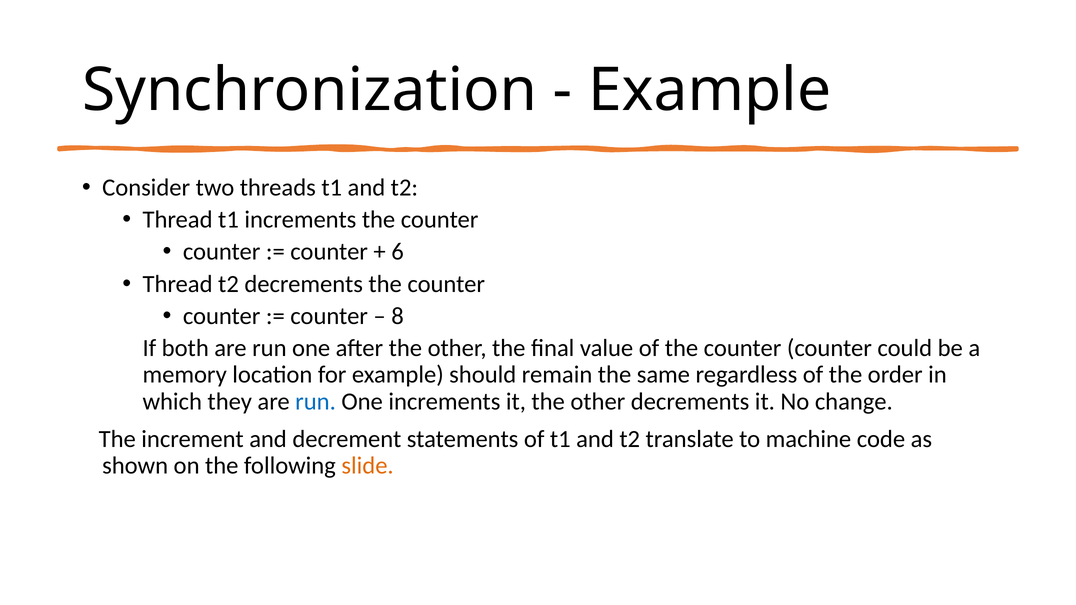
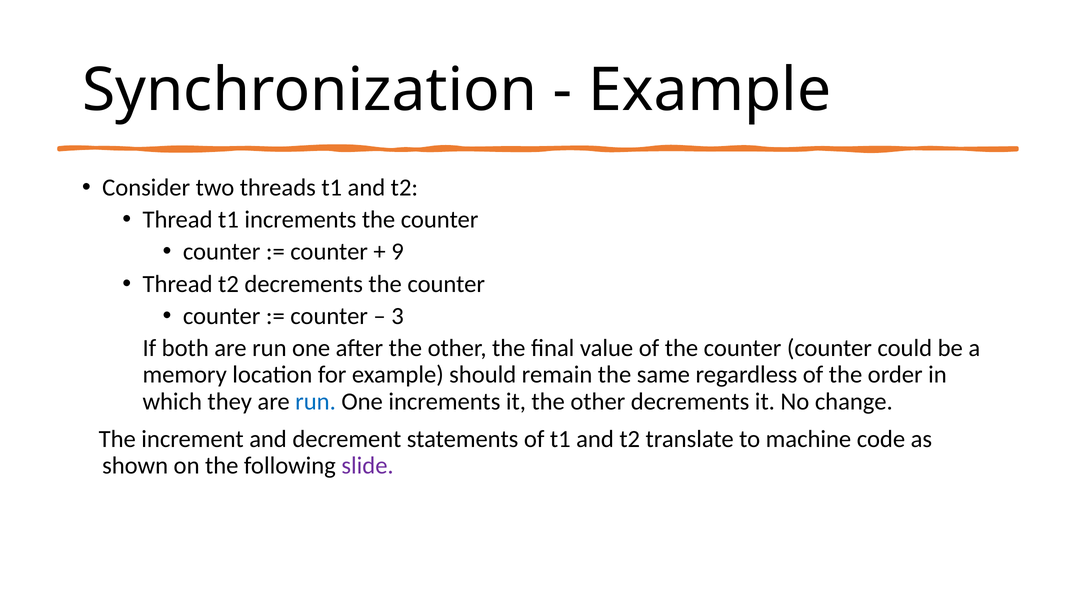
6: 6 -> 9
8: 8 -> 3
slide colour: orange -> purple
